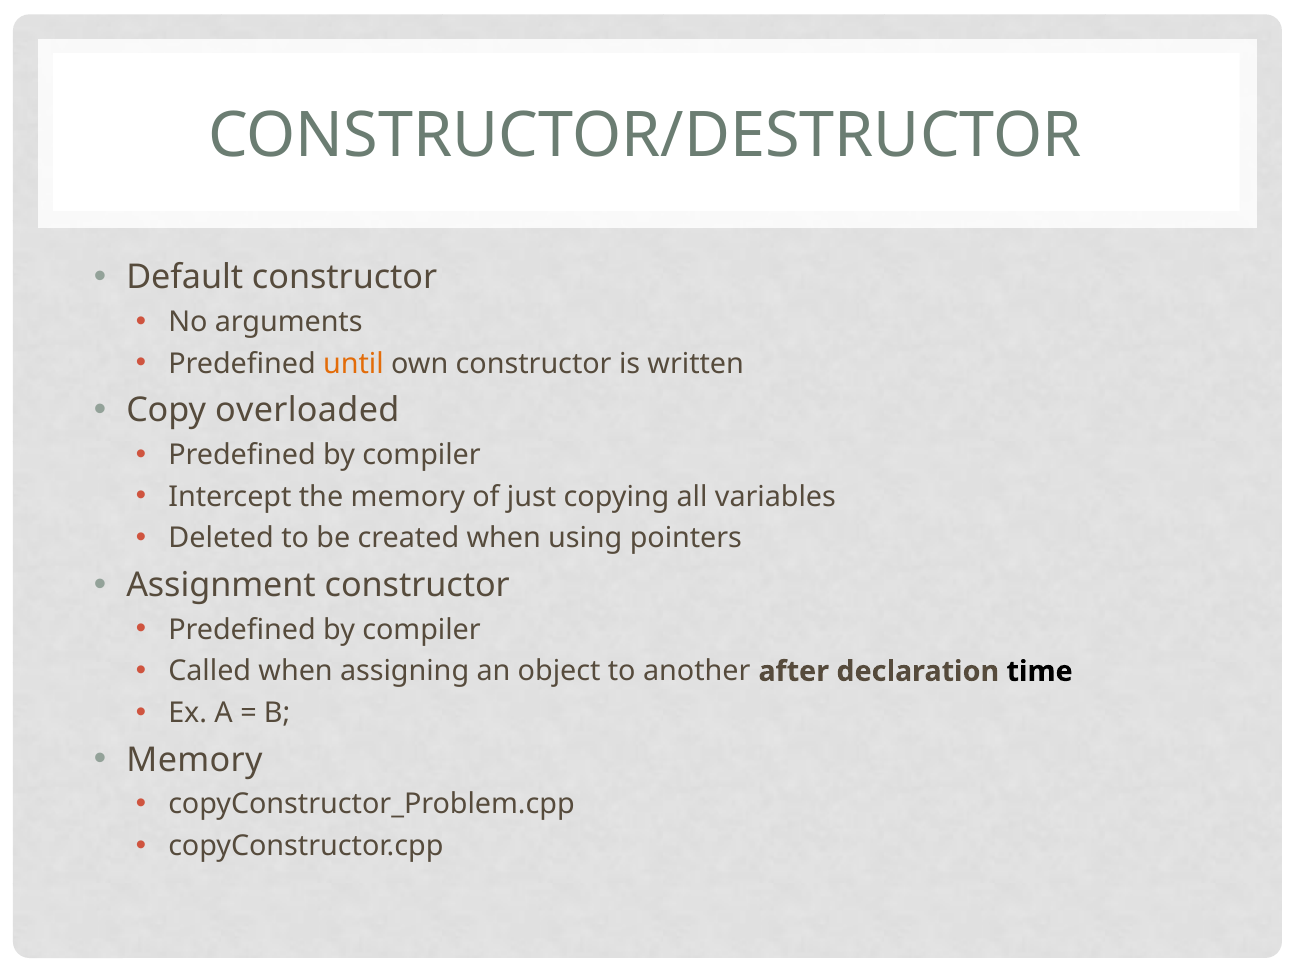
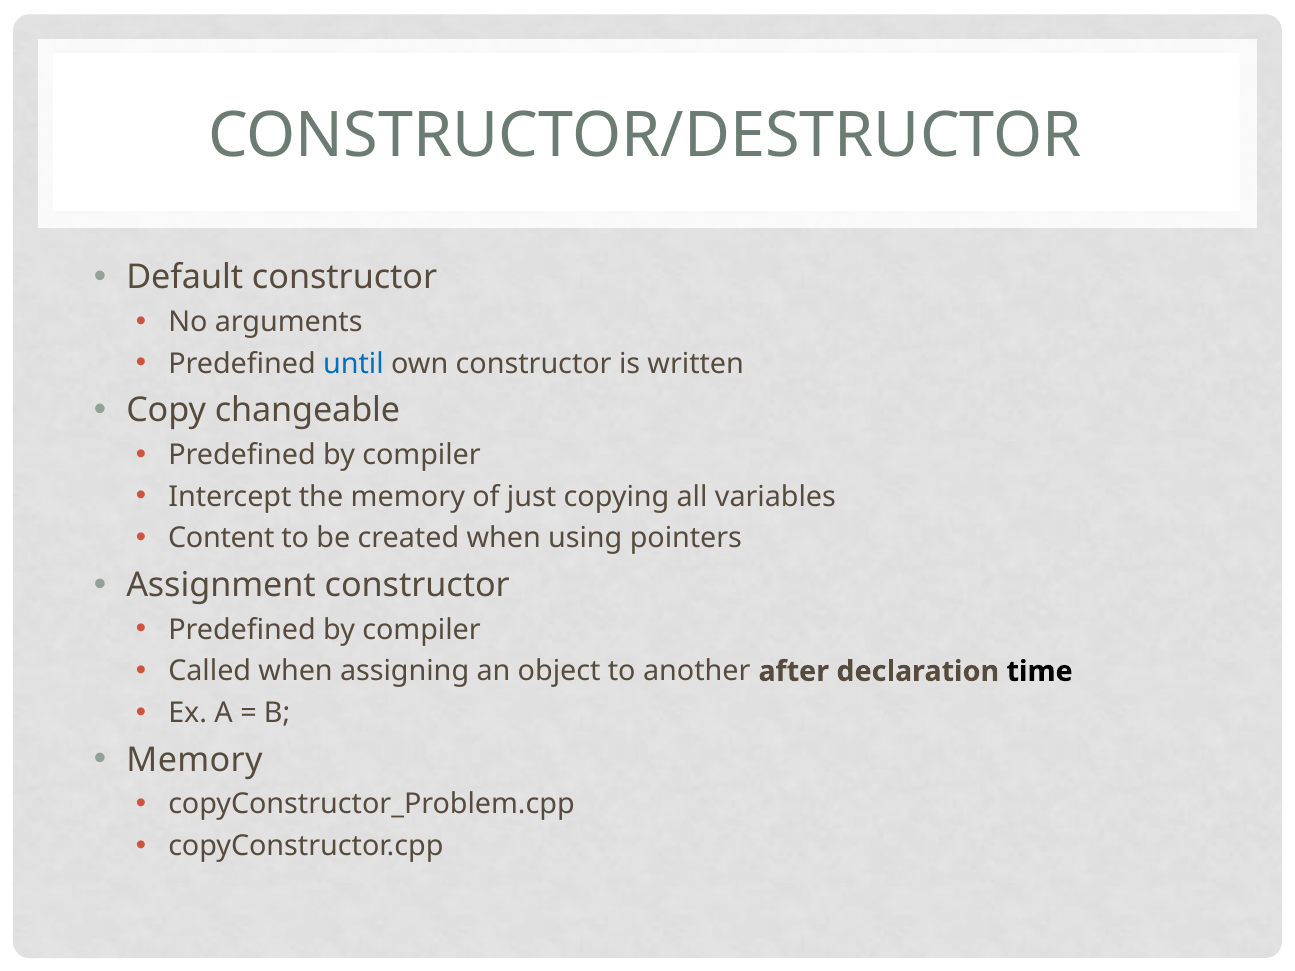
until colour: orange -> blue
overloaded: overloaded -> changeable
Deleted: Deleted -> Content
